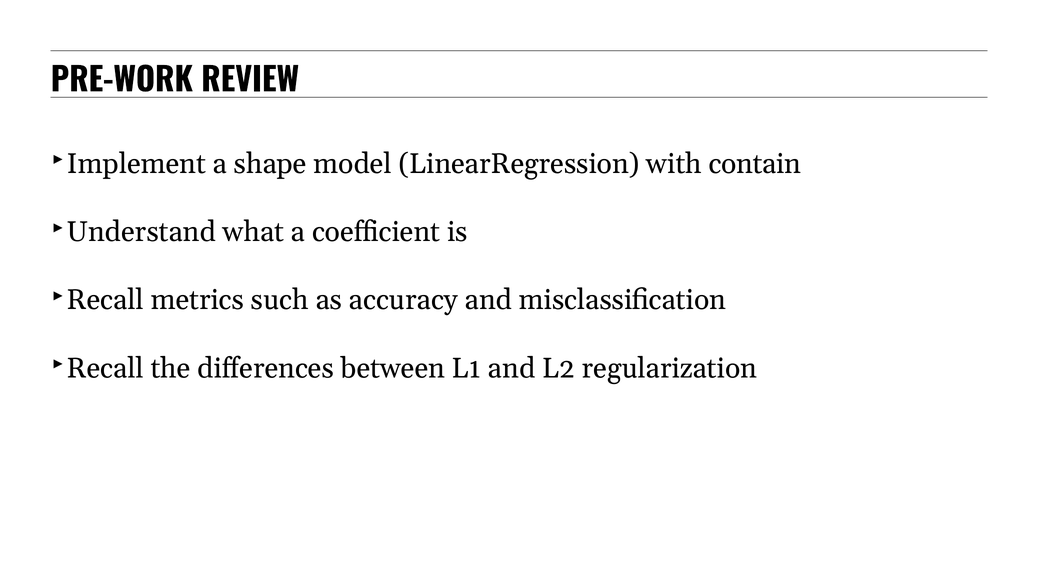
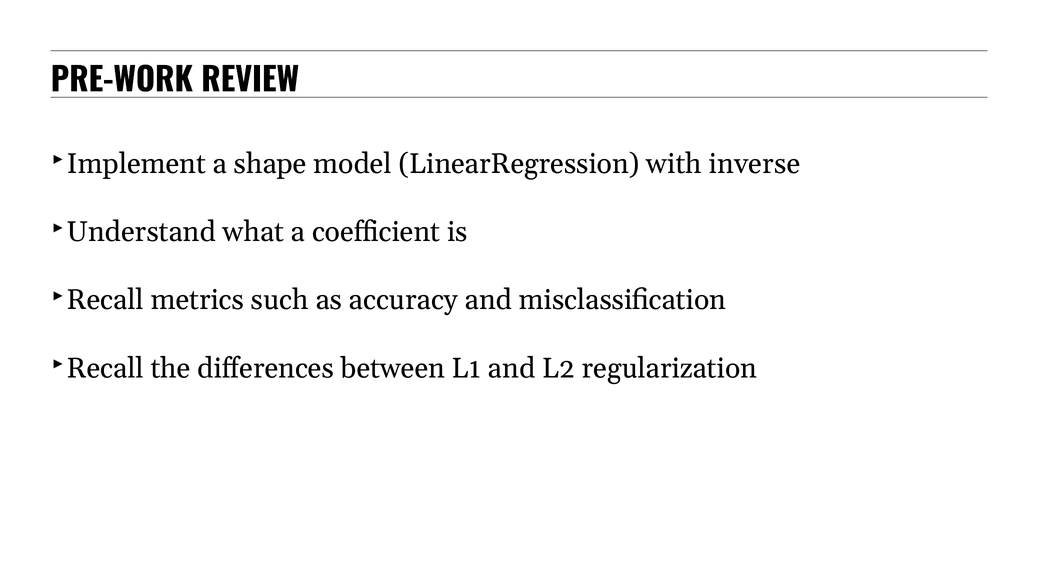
contain: contain -> inverse
